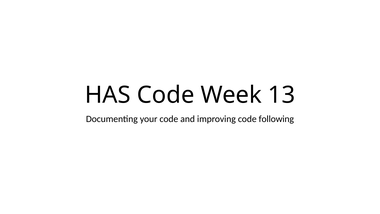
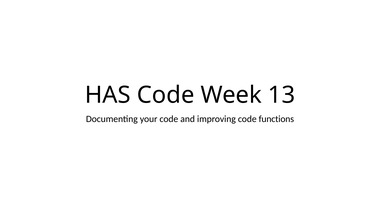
following: following -> functions
